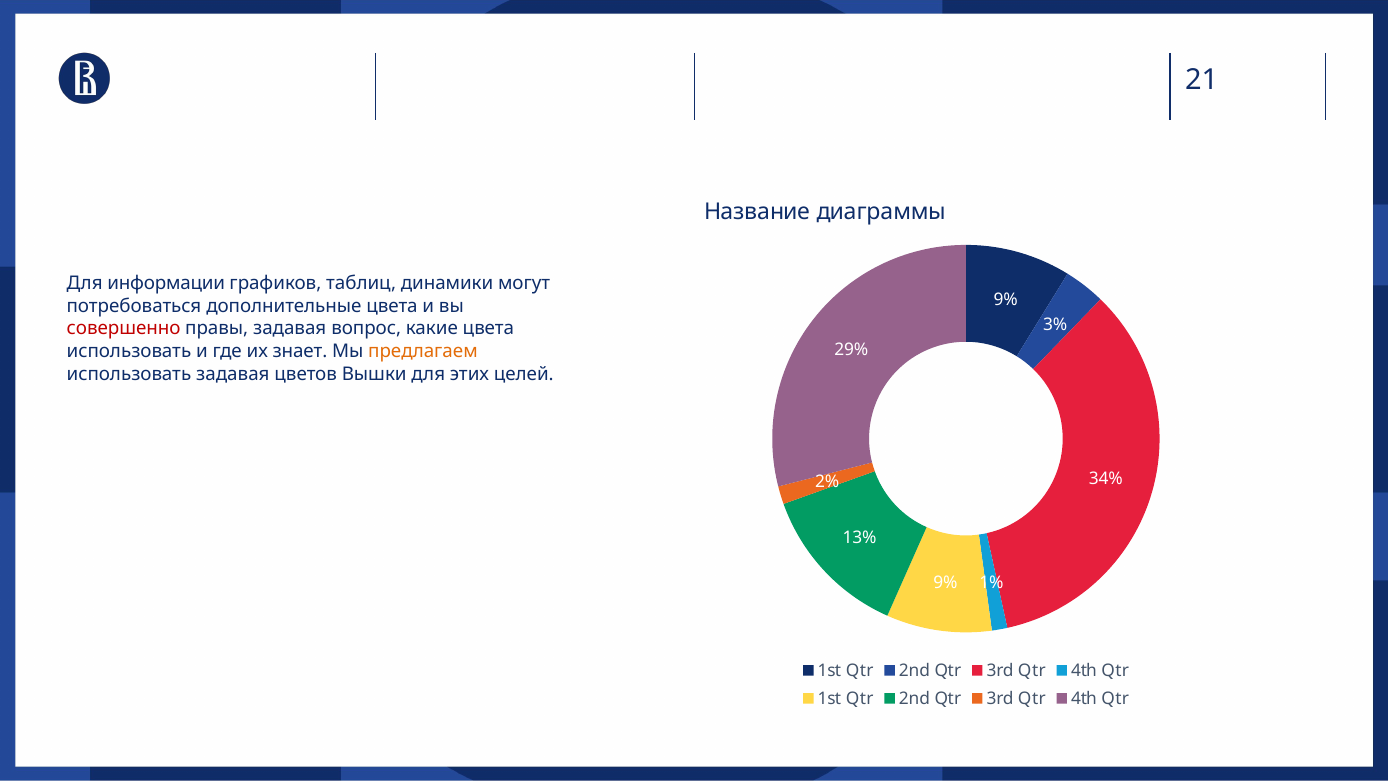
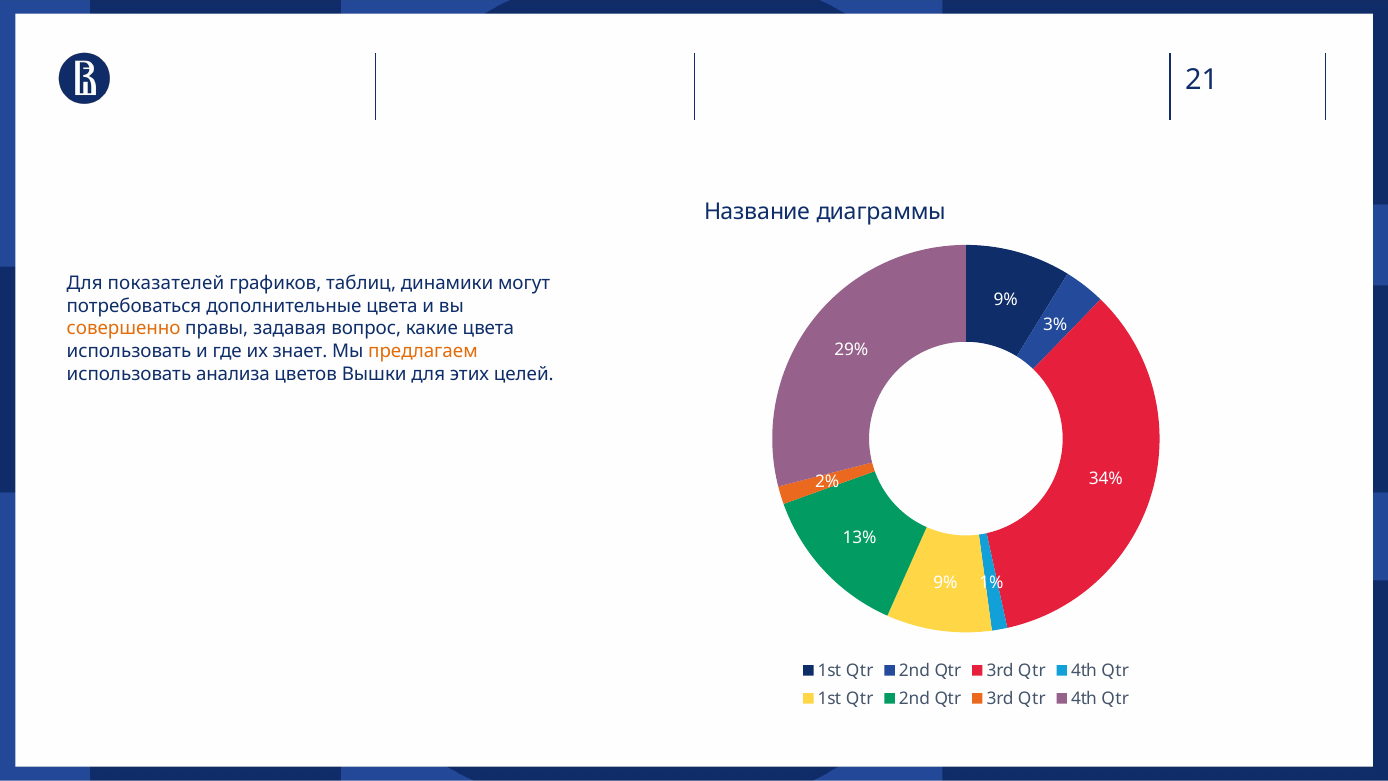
информации: информации -> показателей
совершенно colour: red -> orange
использовать задавая: задавая -> анализа
